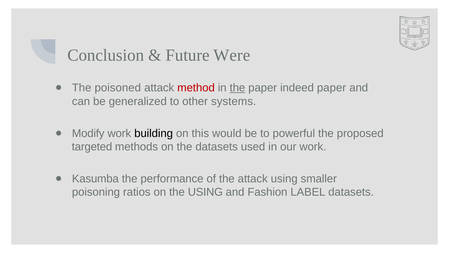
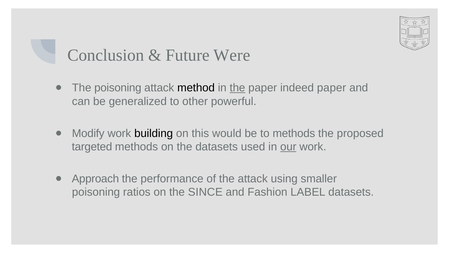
The poisoned: poisoned -> poisoning
method colour: red -> black
systems: systems -> powerful
to powerful: powerful -> methods
our underline: none -> present
Kasumba: Kasumba -> Approach
the USING: USING -> SINCE
